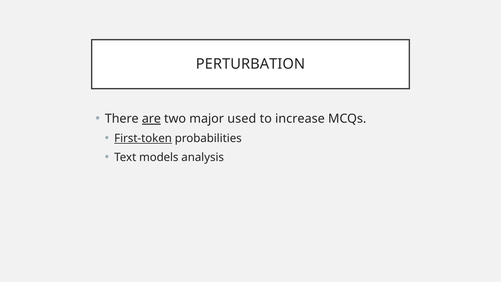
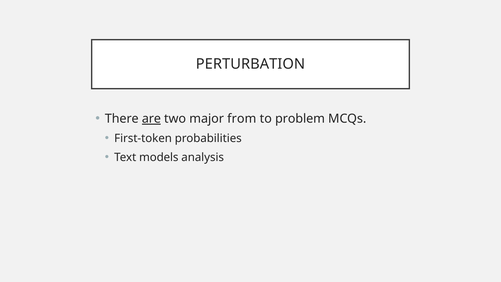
used: used -> from
increase: increase -> problem
First-token underline: present -> none
